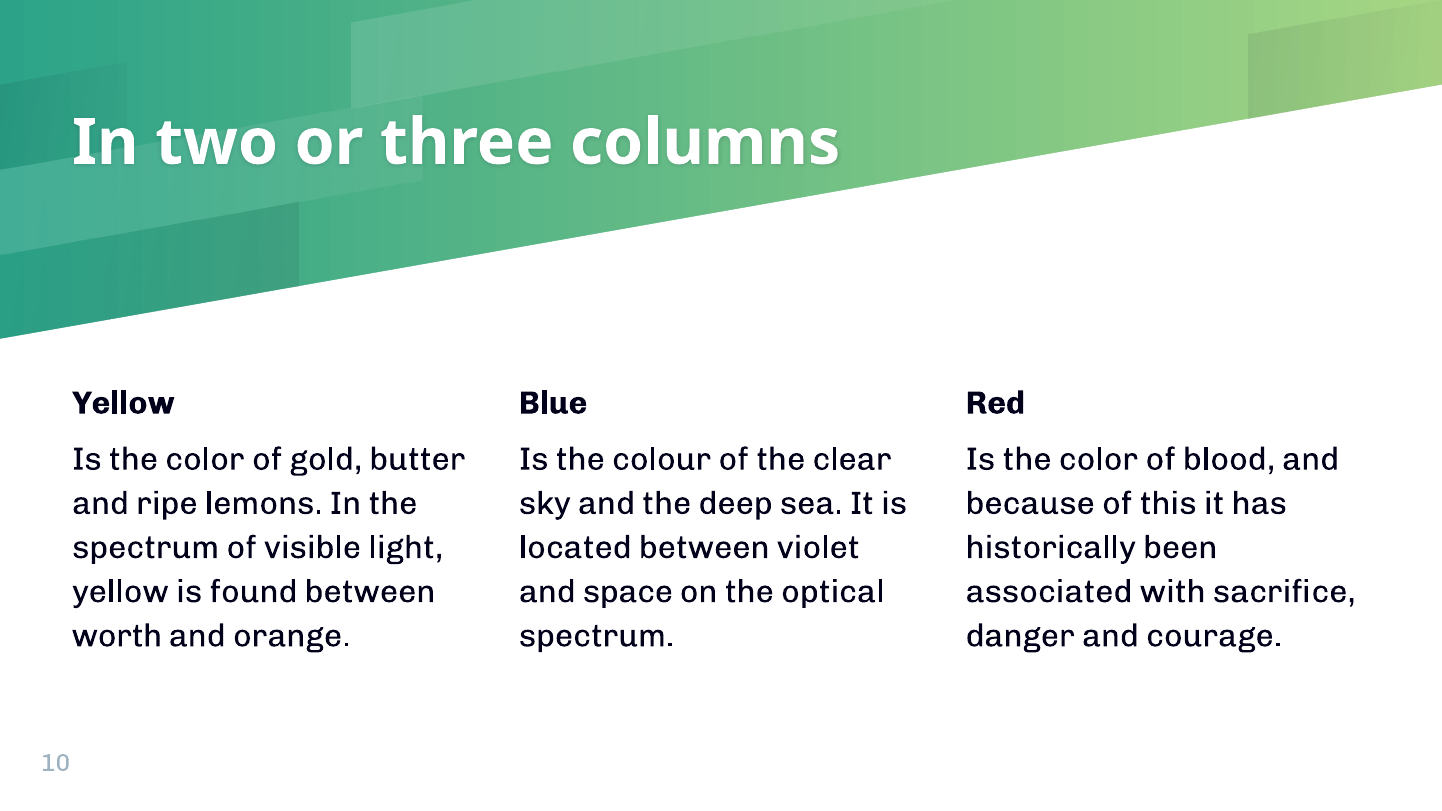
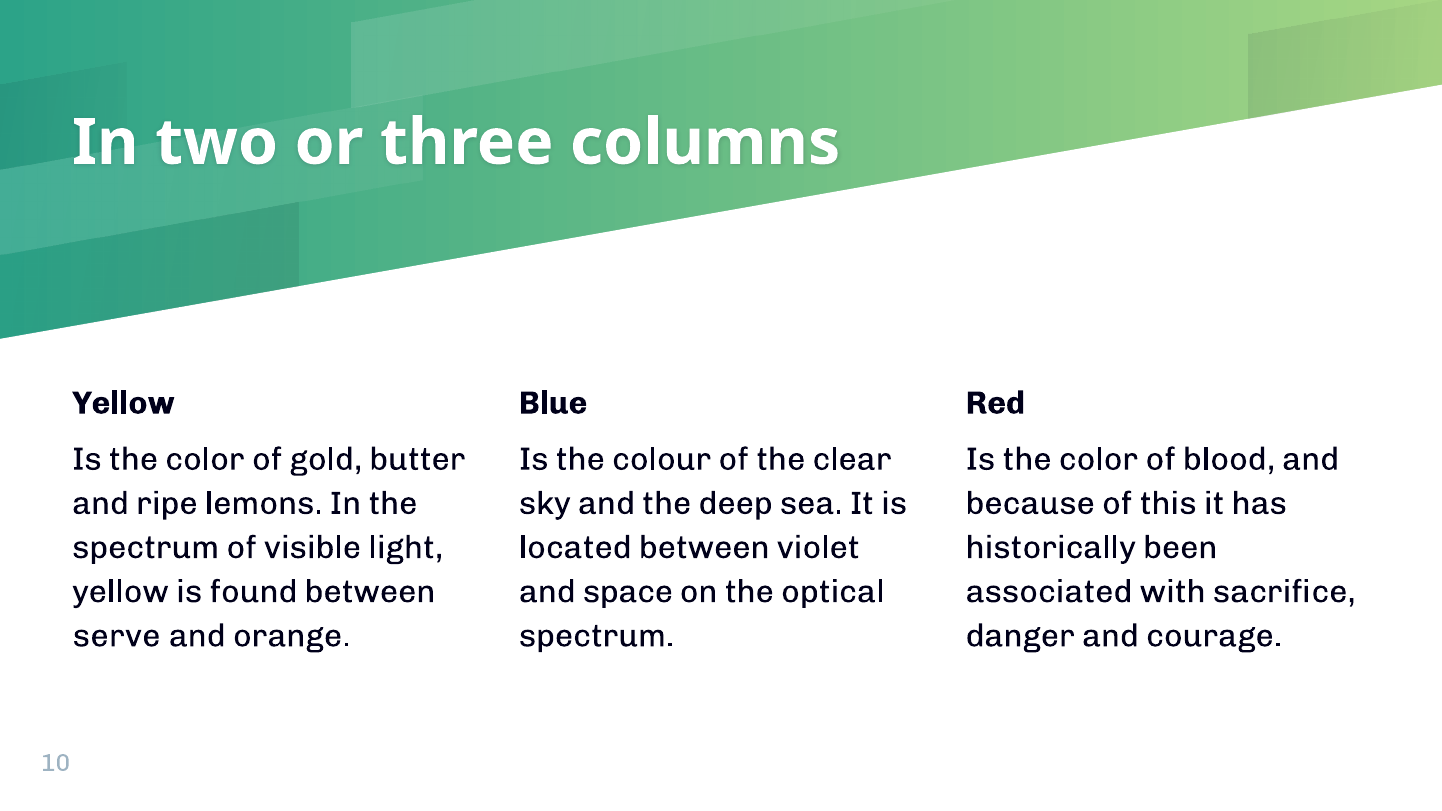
worth: worth -> serve
